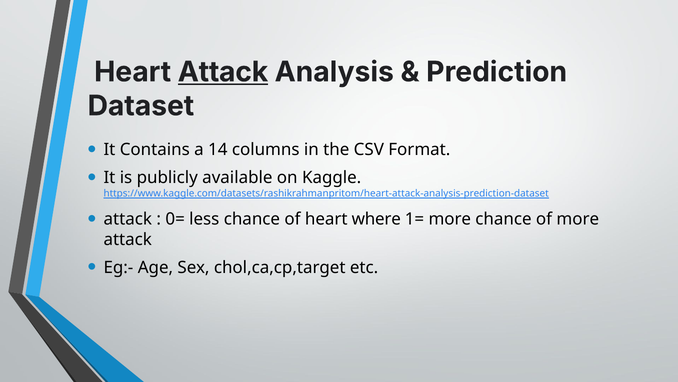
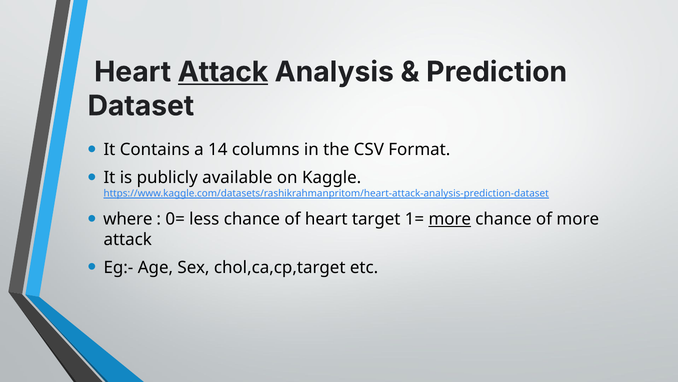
attack at (128, 219): attack -> where
where: where -> target
more at (450, 219) underline: none -> present
